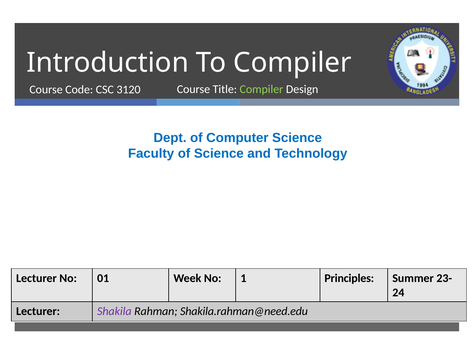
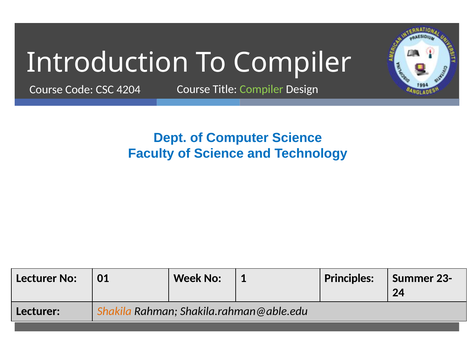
3120: 3120 -> 4204
Shakila colour: purple -> orange
Shakila.rahman@need.edu: Shakila.rahman@need.edu -> Shakila.rahman@able.edu
